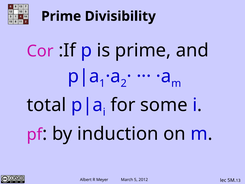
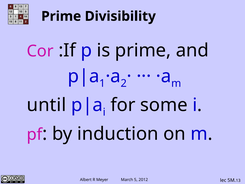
total: total -> until
